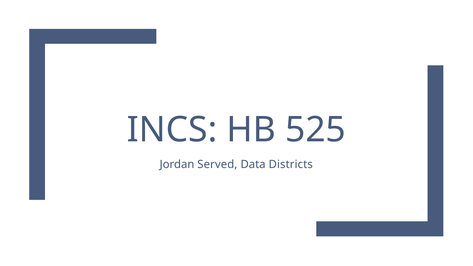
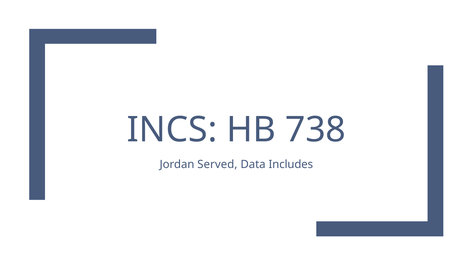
525: 525 -> 738
Districts: Districts -> Includes
